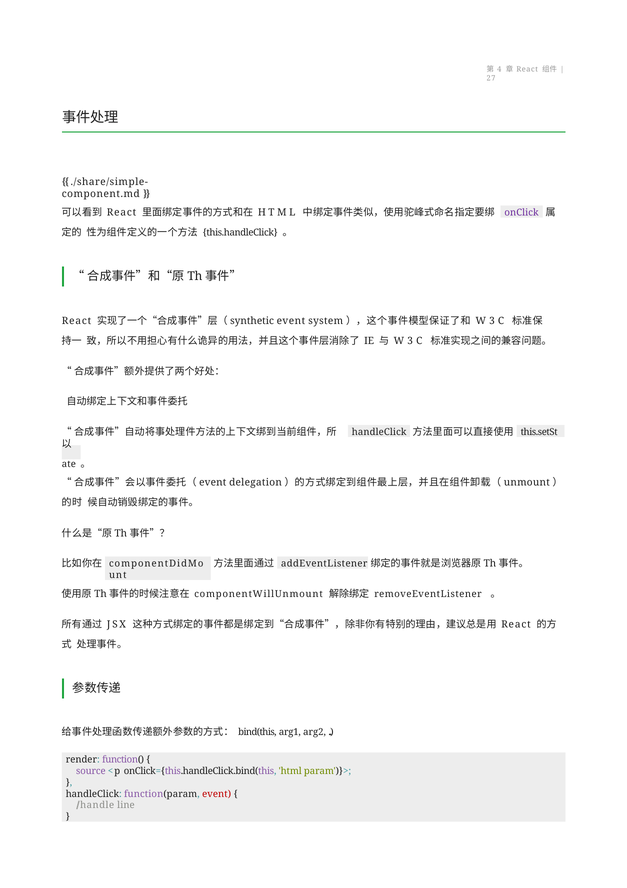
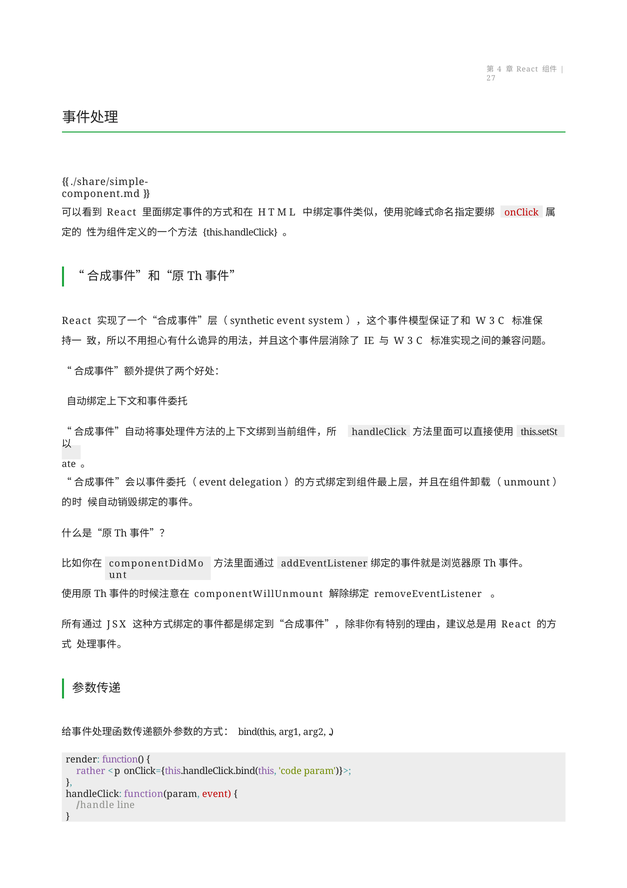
onClick colour: purple -> red
source: source -> rather
html: html -> code
